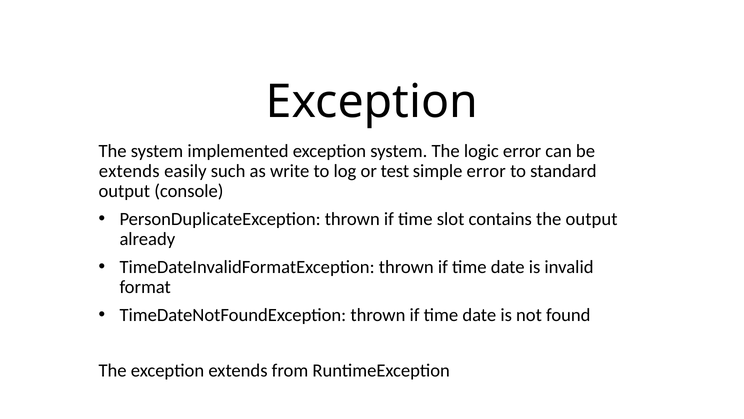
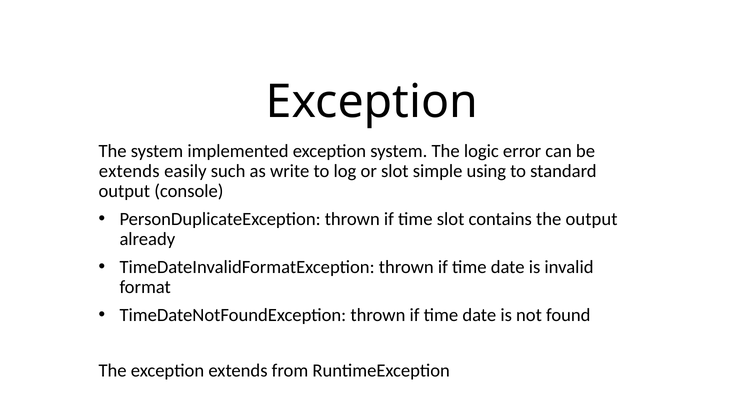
or test: test -> slot
simple error: error -> using
